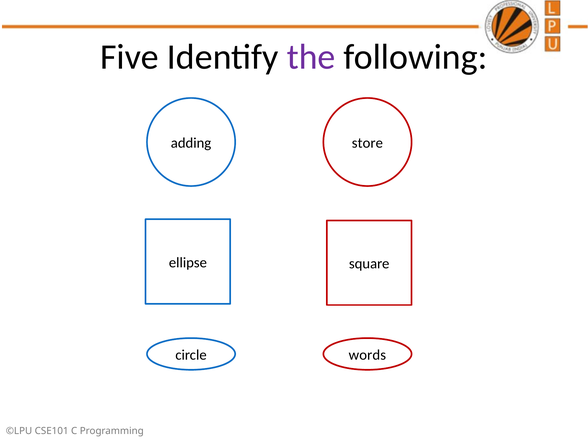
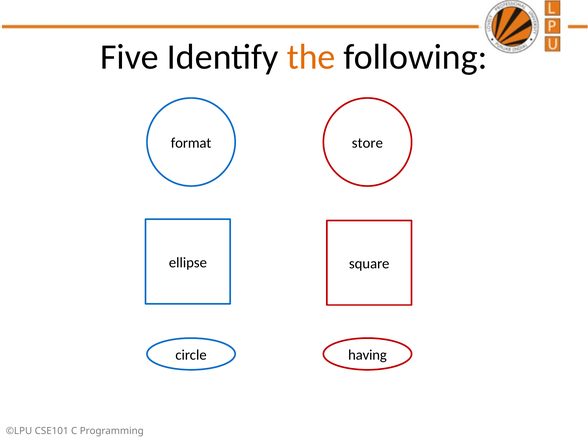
the colour: purple -> orange
adding: adding -> format
words: words -> having
